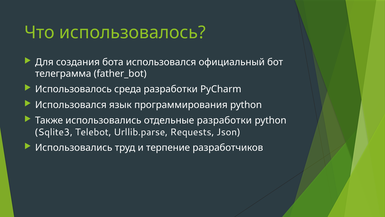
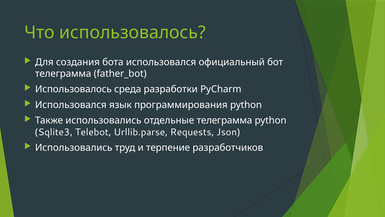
отдельные разработки: разработки -> телеграмма
